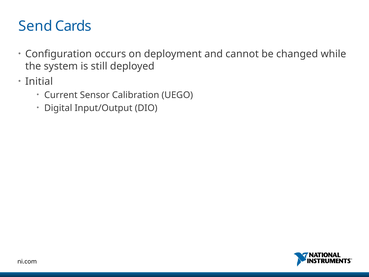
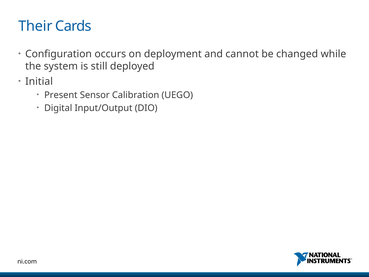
Send: Send -> Their
Current: Current -> Present
